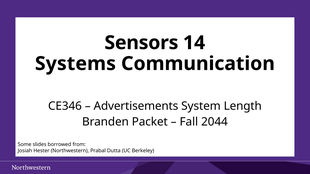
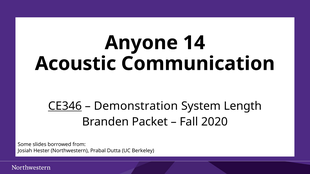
Sensors: Sensors -> Anyone
Systems: Systems -> Acoustic
CE346 underline: none -> present
Advertisements: Advertisements -> Demonstration
2044: 2044 -> 2020
